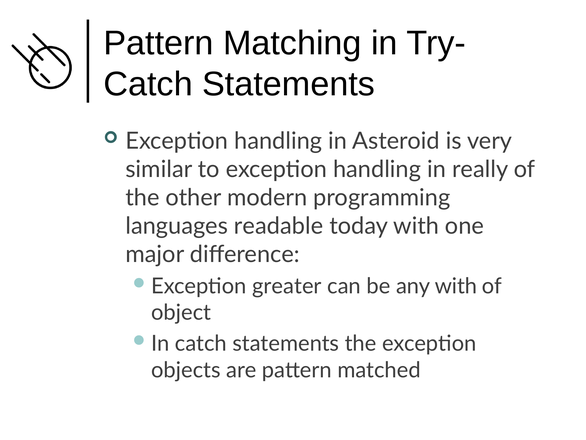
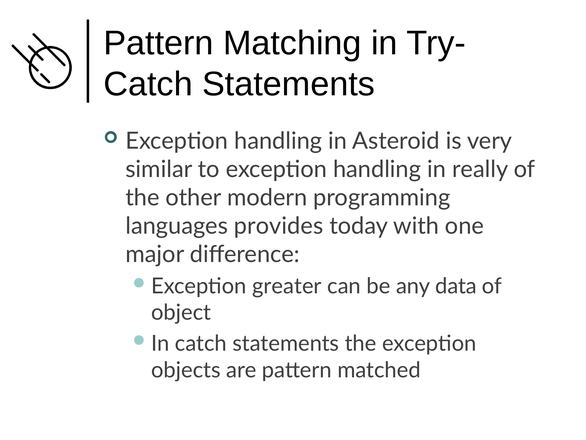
readable: readable -> provides
any with: with -> data
